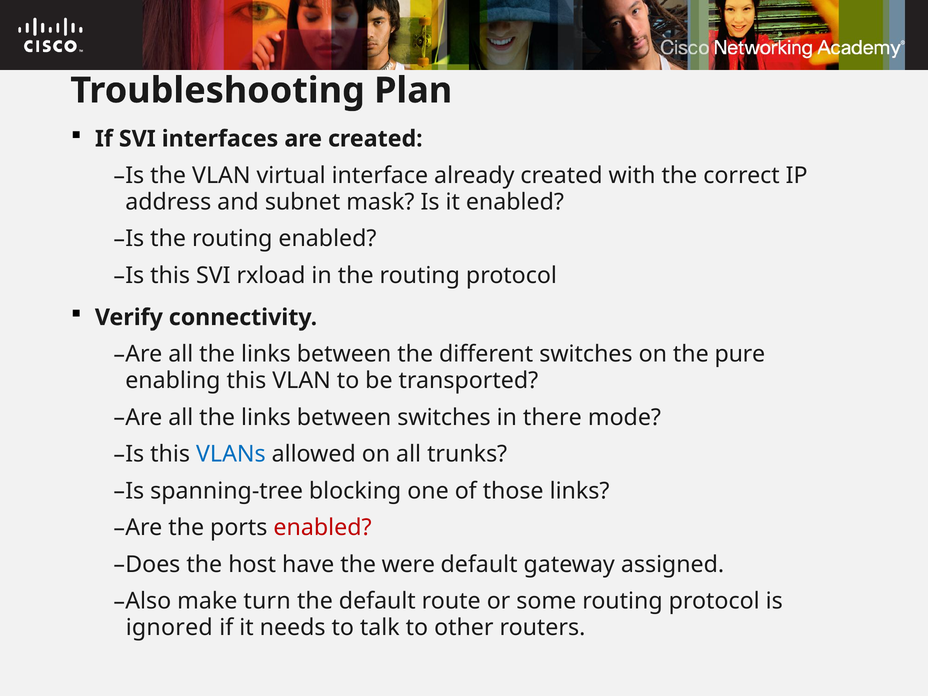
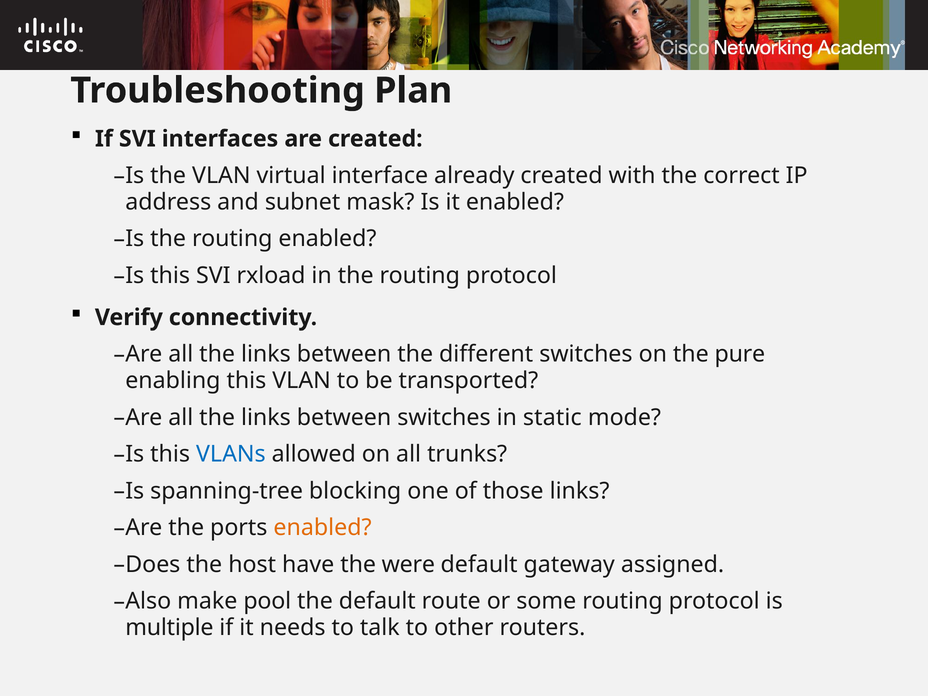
there: there -> static
enabled at (323, 528) colour: red -> orange
turn: turn -> pool
ignored: ignored -> multiple
